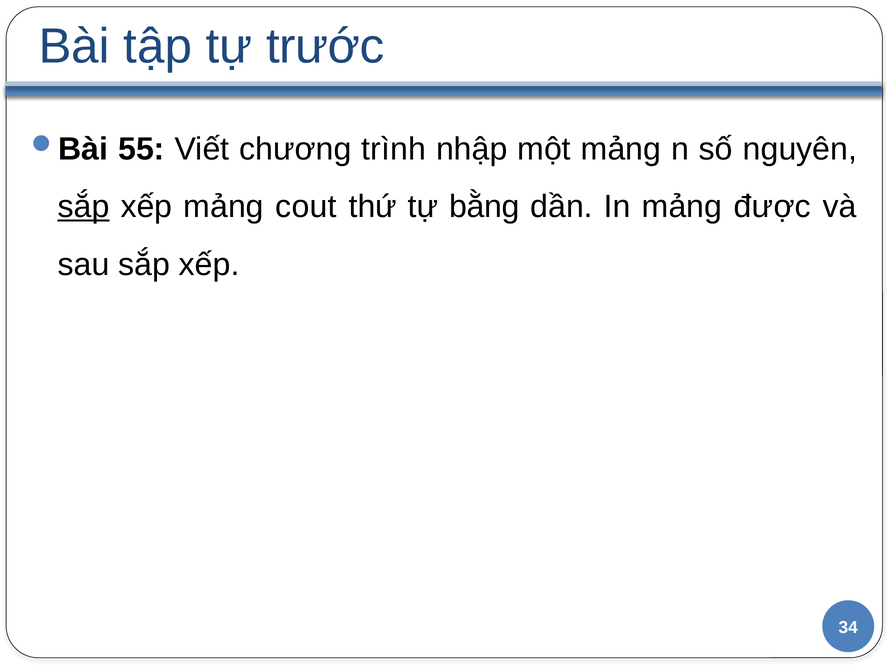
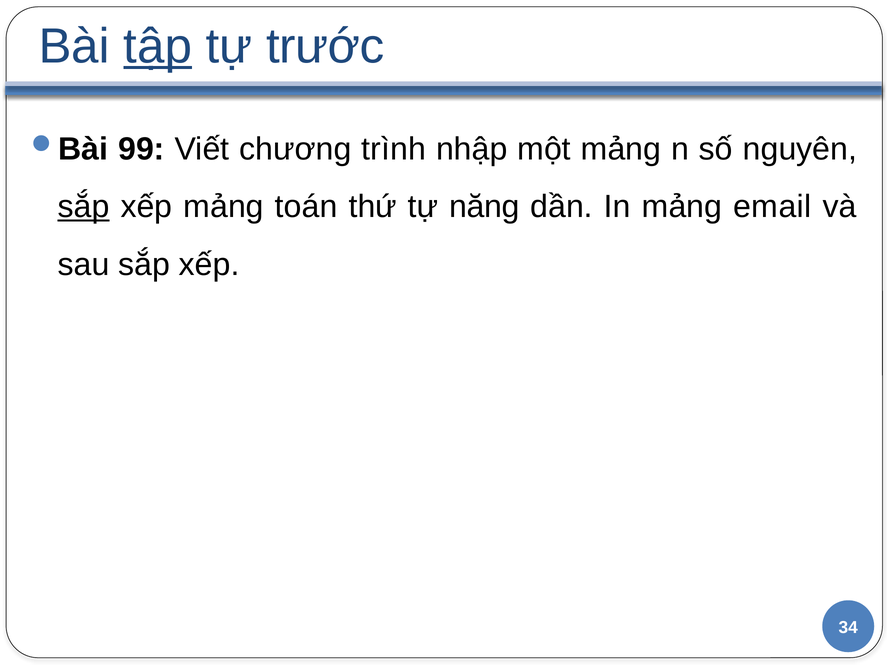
tập underline: none -> present
55: 55 -> 99
cout: cout -> toán
bằng: bằng -> năng
được: được -> email
